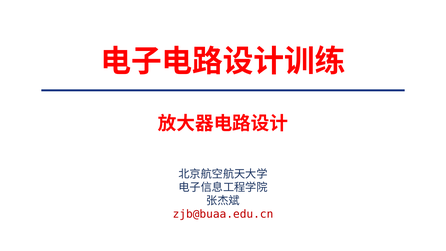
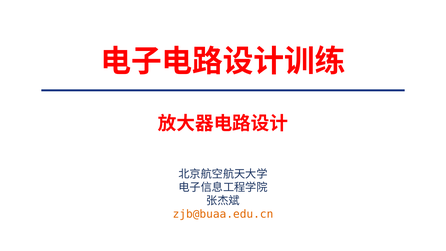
zjb@buaa.edu.cn colour: red -> orange
